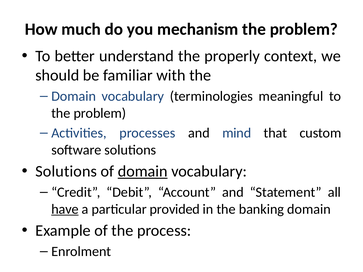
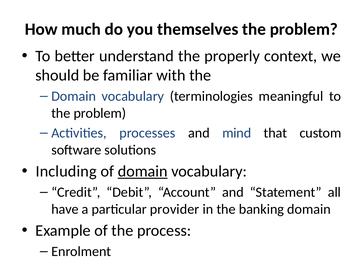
mechanism: mechanism -> themselves
Solutions at (66, 172): Solutions -> Including
have underline: present -> none
provided: provided -> provider
